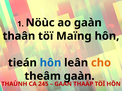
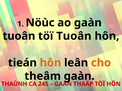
thaân at (19, 36): thaân -> tuoân
töï Maïng: Maïng -> Tuoân
hôn at (50, 63) colour: blue -> orange
